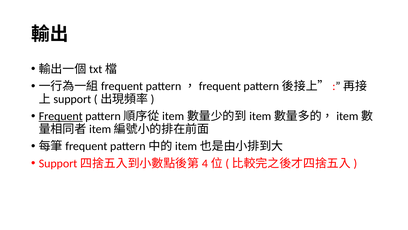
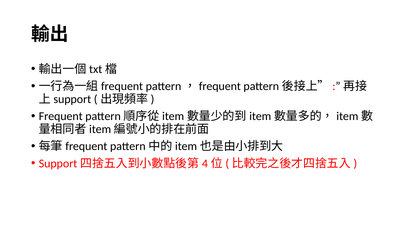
Frequent underline: present -> none
